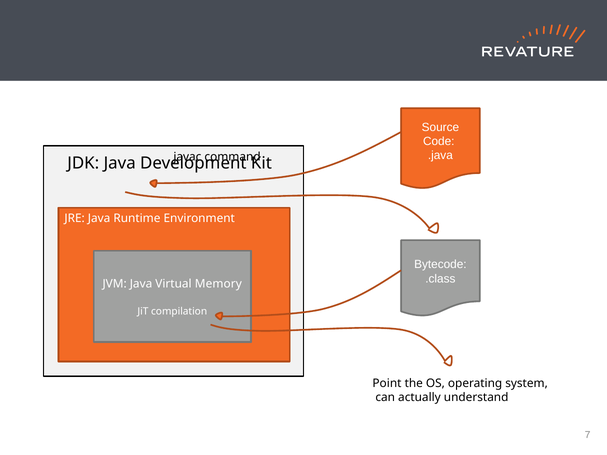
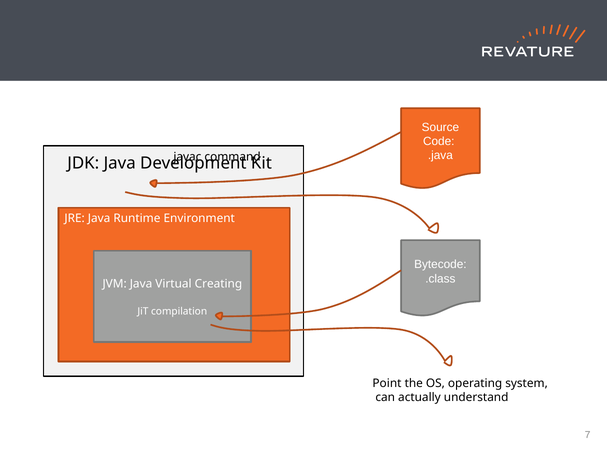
Memory: Memory -> Creating
